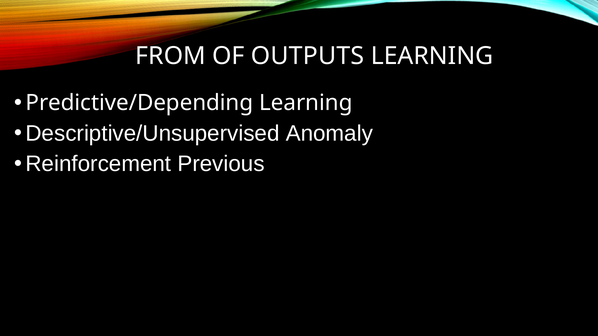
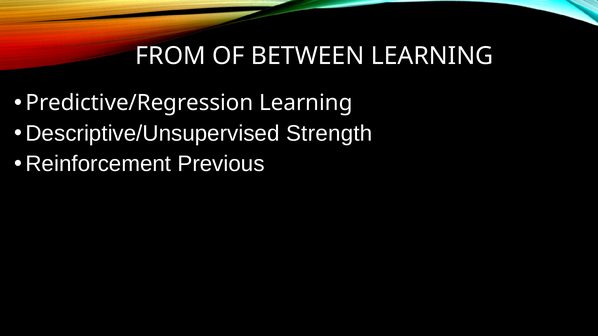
OUTPUTS: OUTPUTS -> BETWEEN
Predictive/Depending: Predictive/Depending -> Predictive/Regression
Anomaly: Anomaly -> Strength
